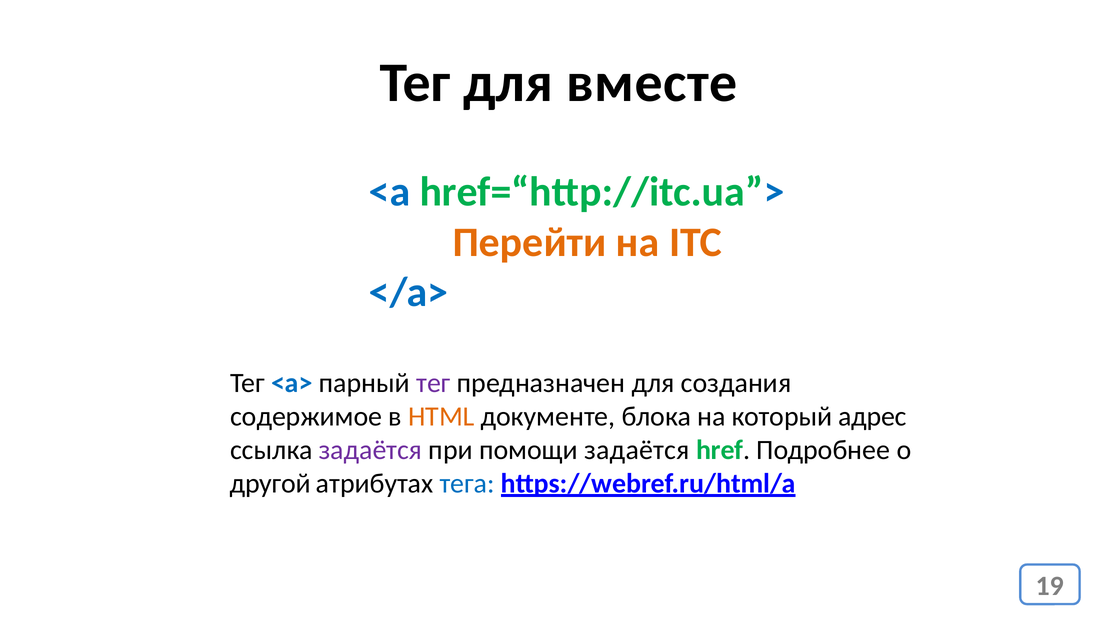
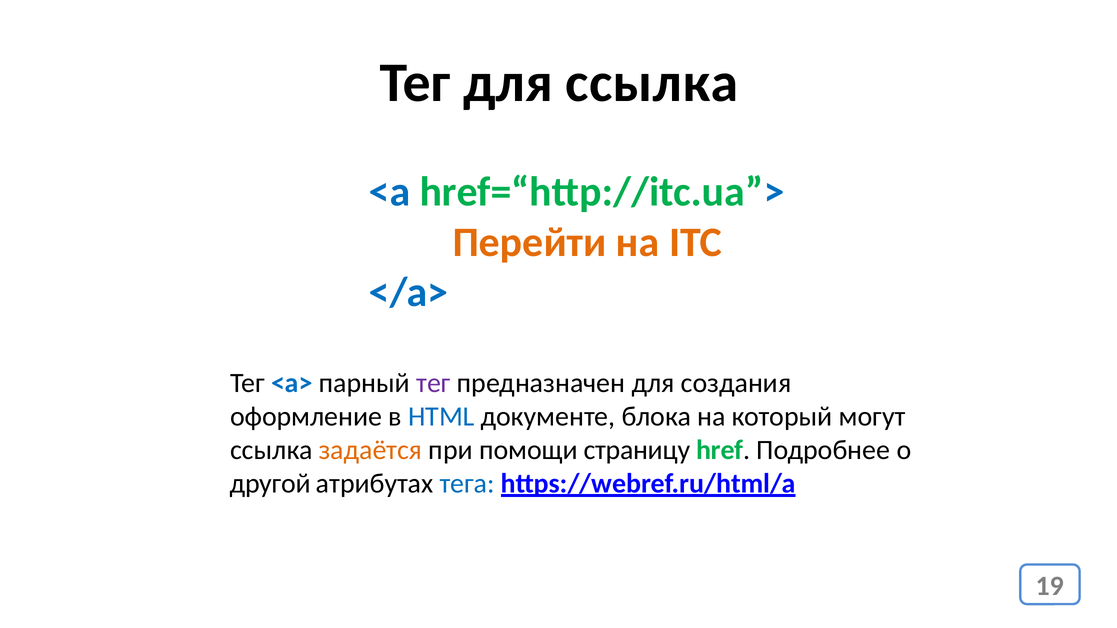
для вместе: вместе -> ссылка
содержимое: содержимое -> оформление
HTML colour: orange -> blue
адрес: адрес -> могут
задаётся at (370, 450) colour: purple -> orange
помощи задаётся: задаётся -> страницу
